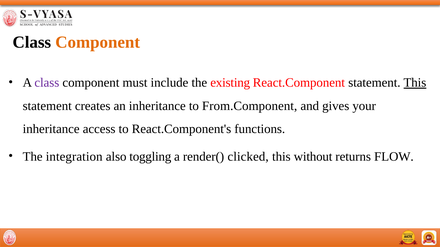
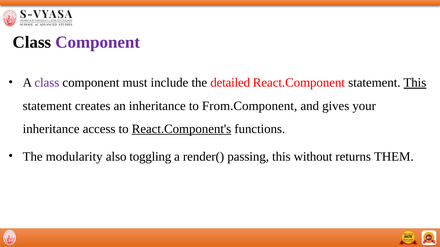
Component at (98, 42) colour: orange -> purple
existing: existing -> detailed
React.Component's underline: none -> present
integration: integration -> modularity
clicked: clicked -> passing
FLOW: FLOW -> THEM
